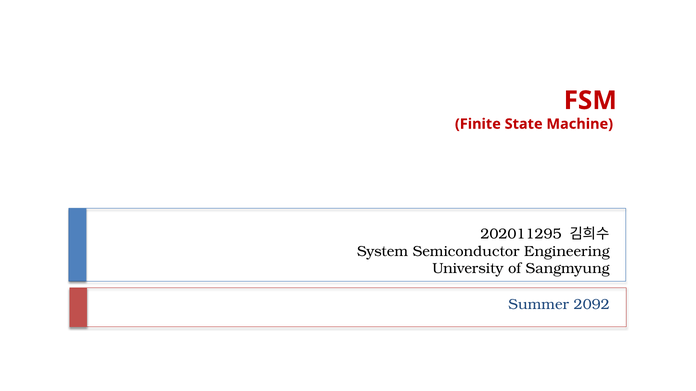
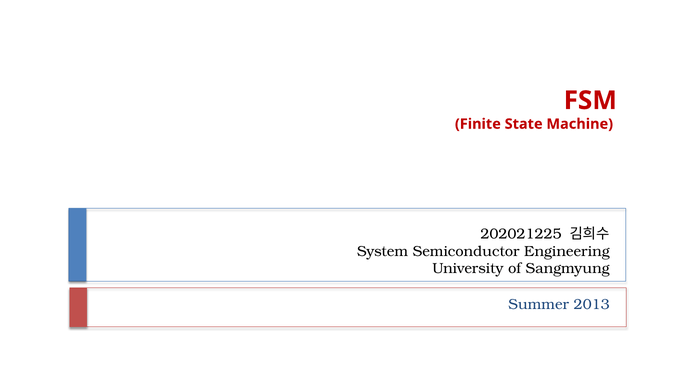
202011295: 202011295 -> 202021225
2092: 2092 -> 2013
